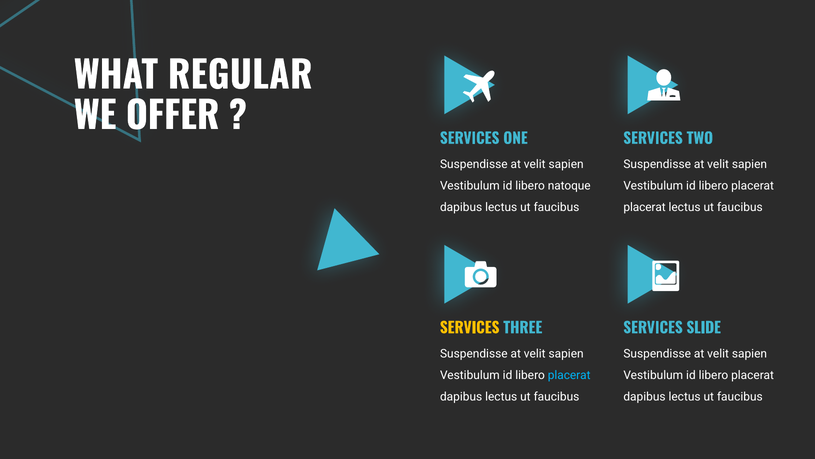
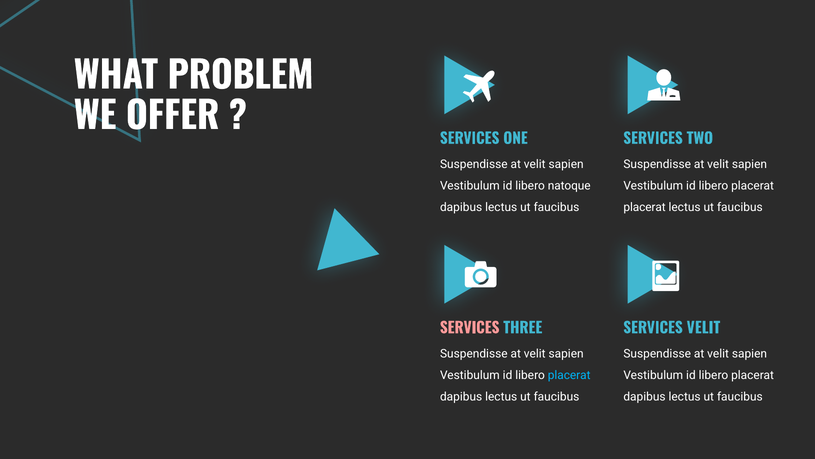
REGULAR: REGULAR -> PROBLEM
SERVICES at (470, 328) colour: yellow -> pink
SERVICES SLIDE: SLIDE -> VELIT
